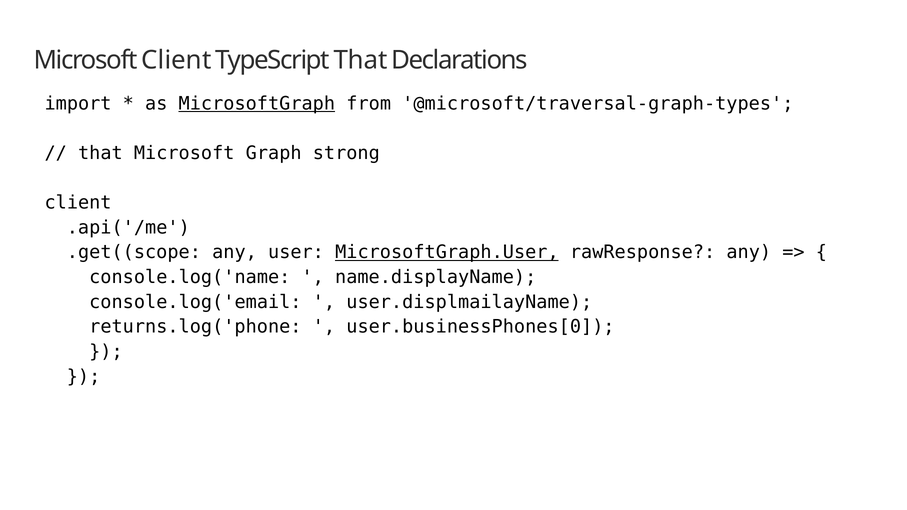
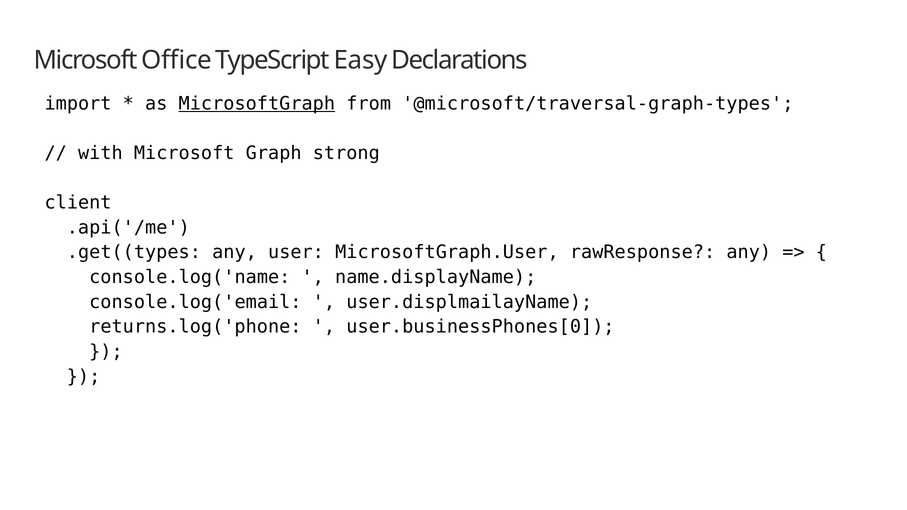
Microsoft Client: Client -> Office
TypeScript That: That -> Easy
that at (100, 153): that -> with
.get((scope: .get((scope -> .get((types
MicrosoftGraph.User underline: present -> none
